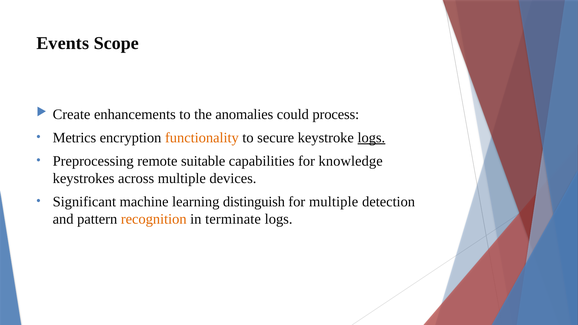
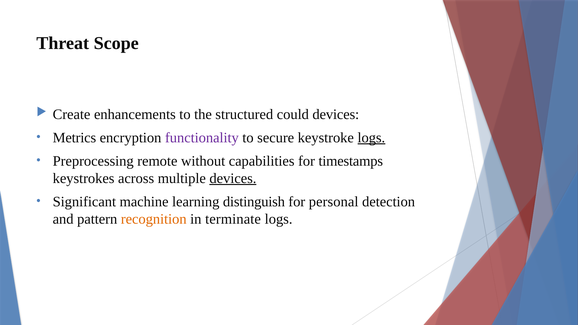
Events: Events -> Threat
anomalies: anomalies -> structured
could process: process -> devices
functionality colour: orange -> purple
suitable: suitable -> without
knowledge: knowledge -> timestamps
devices at (233, 178) underline: none -> present
for multiple: multiple -> personal
